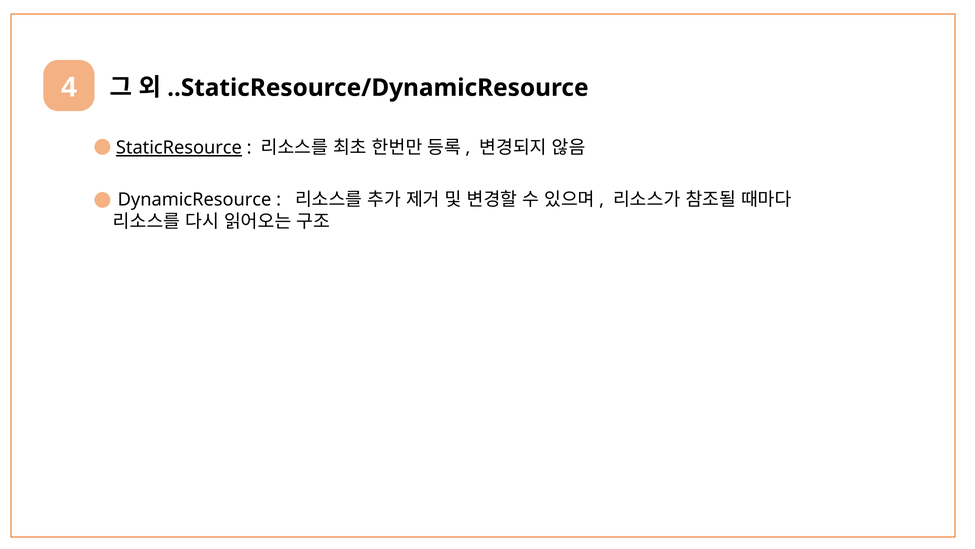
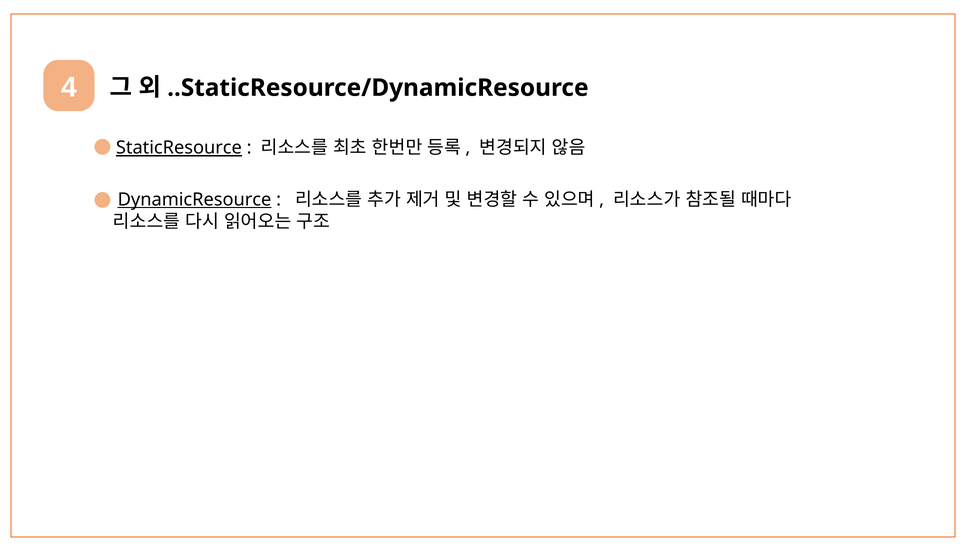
DynamicResource underline: none -> present
